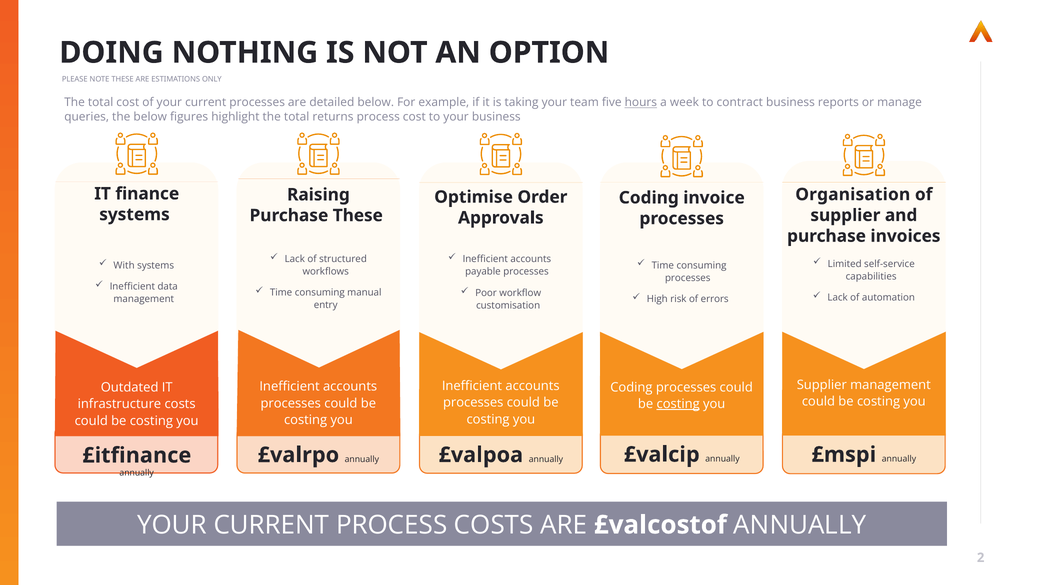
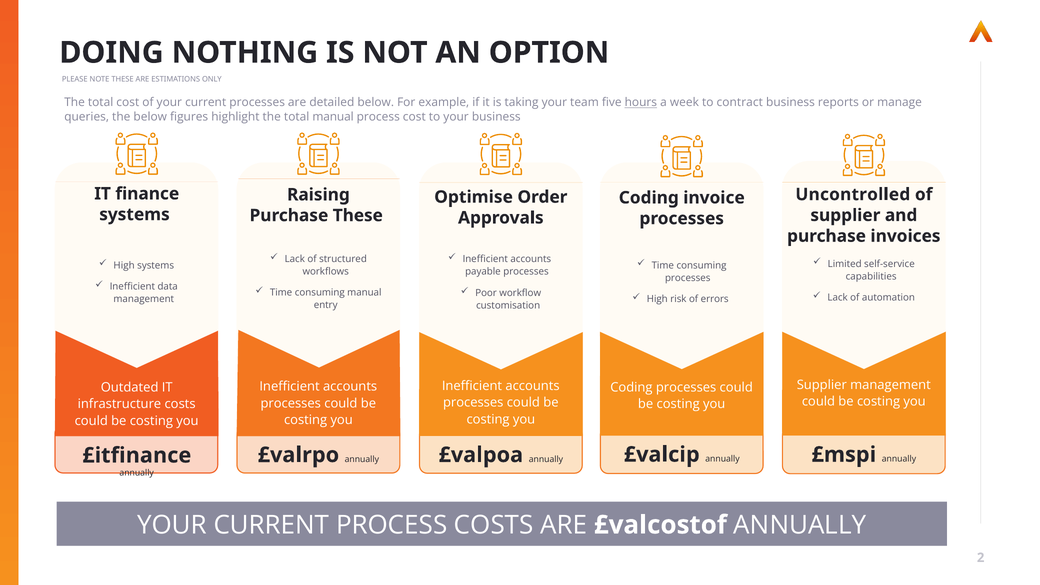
total returns: returns -> manual
Organisation: Organisation -> Uncontrolled
With at (124, 265): With -> High
costing at (678, 404) underline: present -> none
